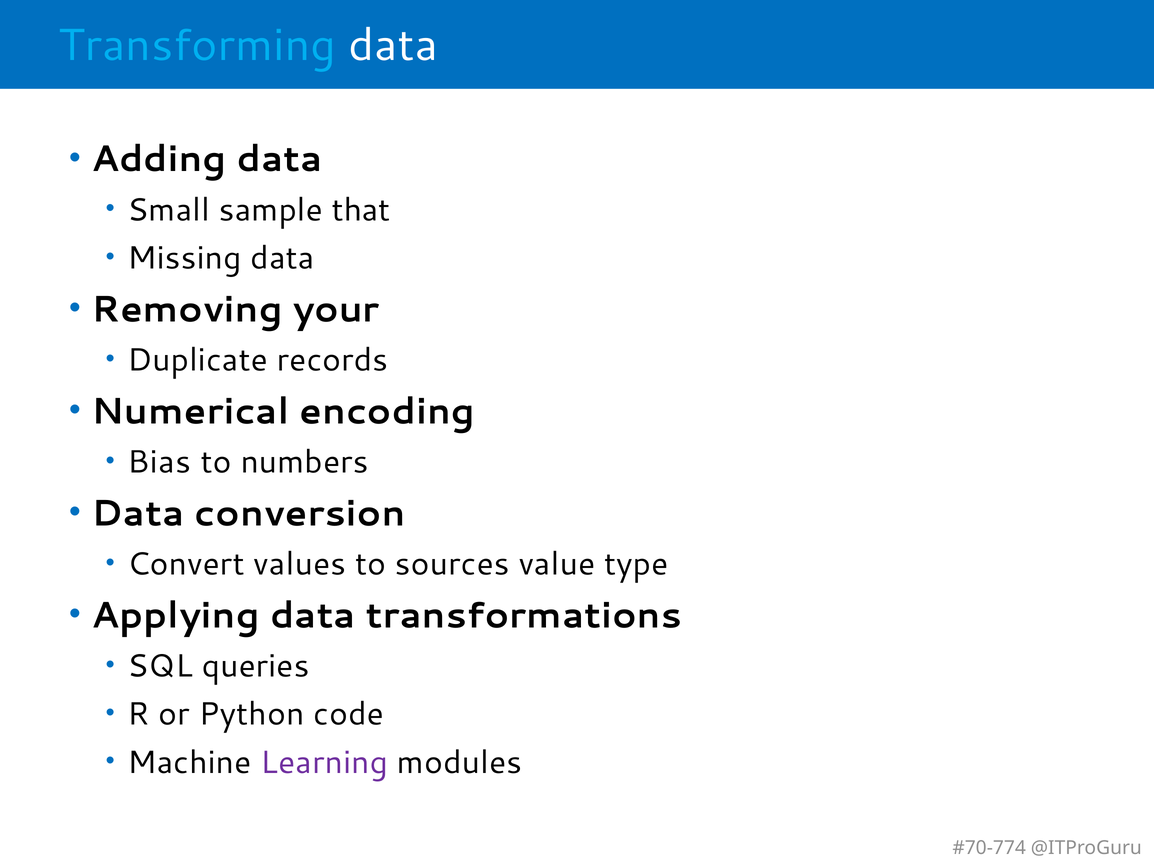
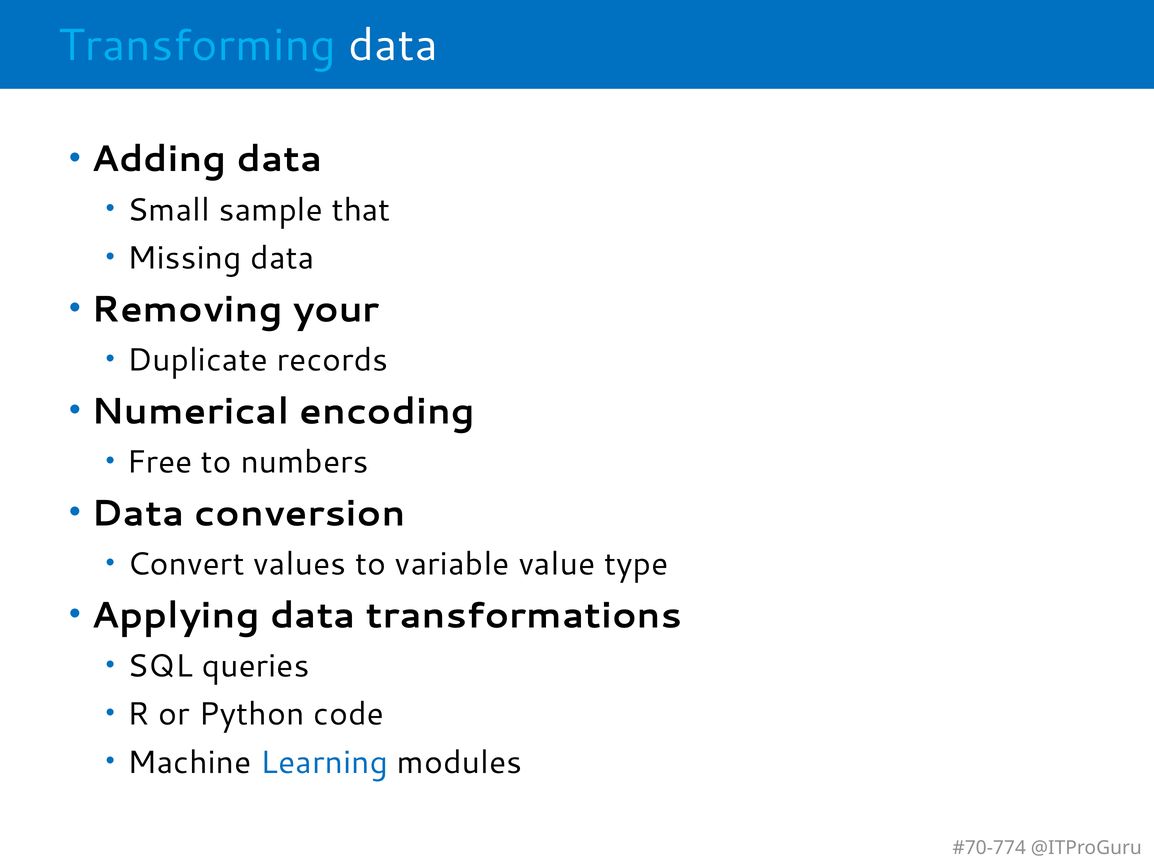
Bias: Bias -> Free
sources: sources -> variable
Learning colour: purple -> blue
